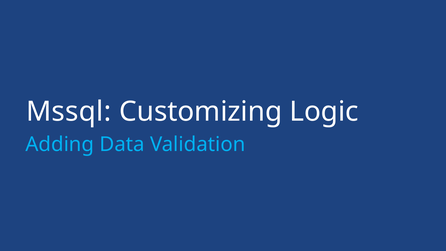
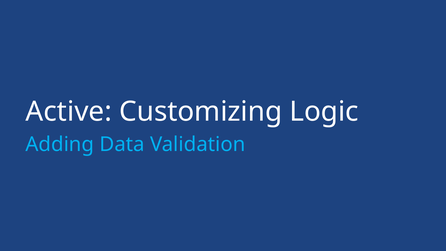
Mssql: Mssql -> Active
